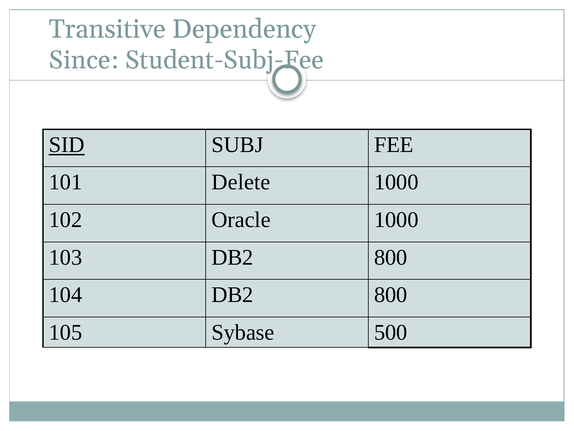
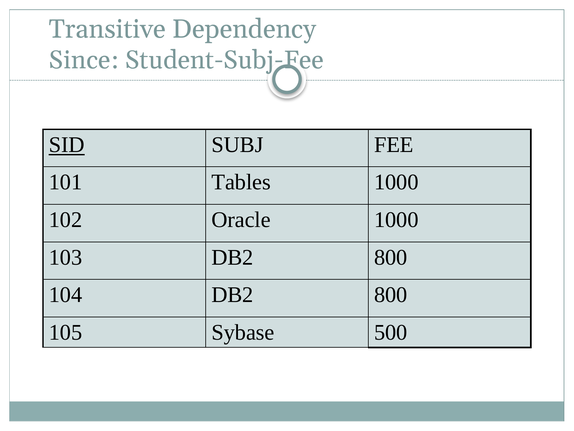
Delete: Delete -> Tables
